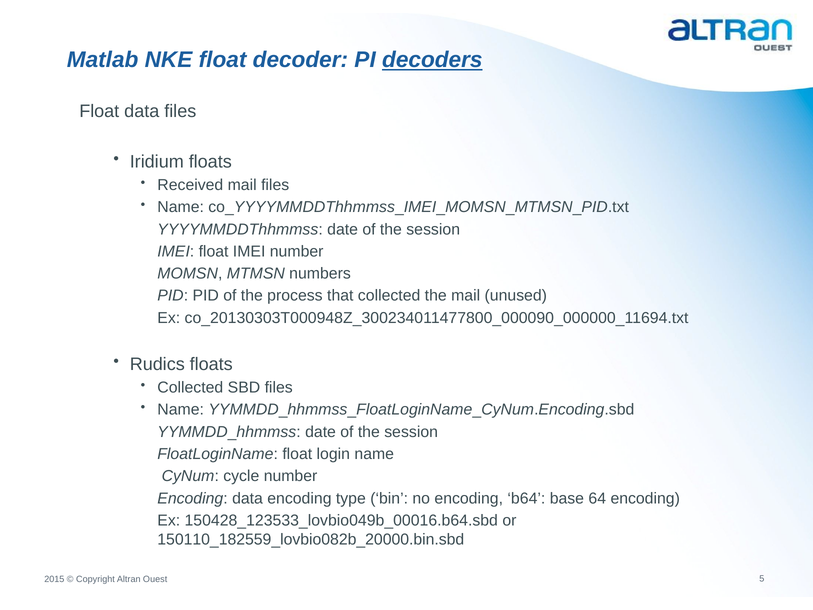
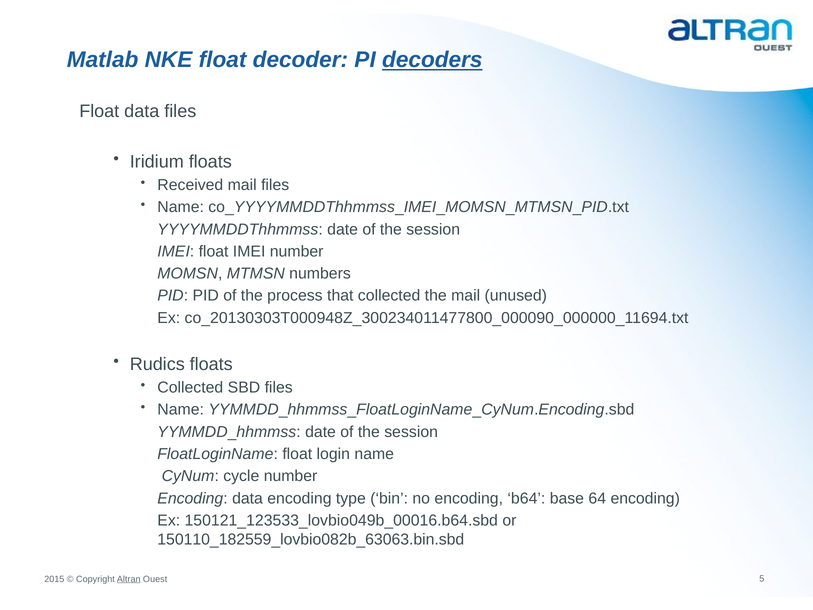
150428_123533_lovbio049b_00016.b64.sbd: 150428_123533_lovbio049b_00016.b64.sbd -> 150121_123533_lovbio049b_00016.b64.sbd
150110_182559_lovbio082b_20000.bin.sbd: 150110_182559_lovbio082b_20000.bin.sbd -> 150110_182559_lovbio082b_63063.bin.sbd
Altran underline: none -> present
